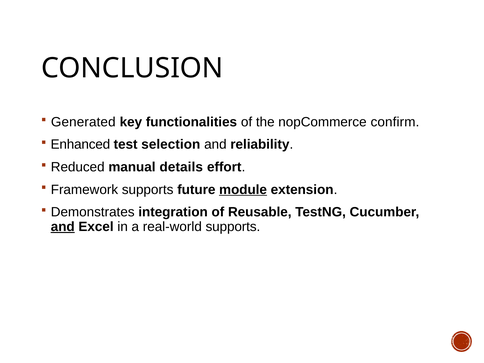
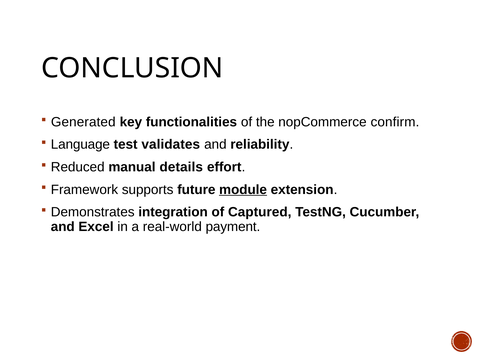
Enhanced: Enhanced -> Language
selection: selection -> validates
Reusable: Reusable -> Captured
and at (63, 227) underline: present -> none
real-world supports: supports -> payment
